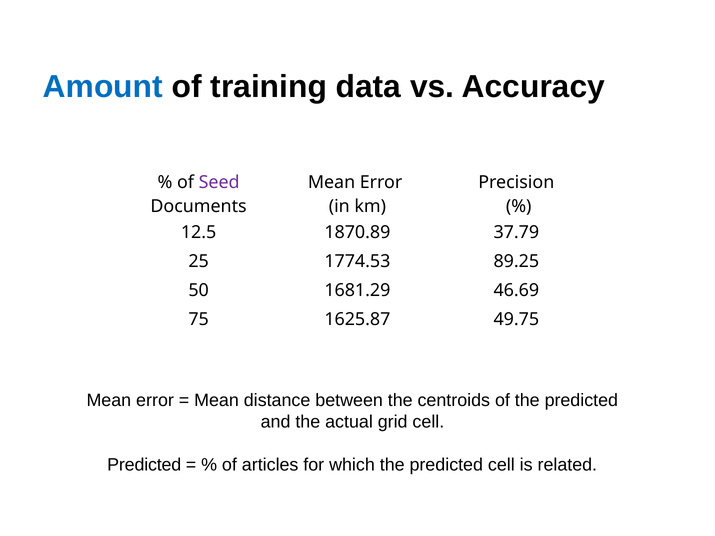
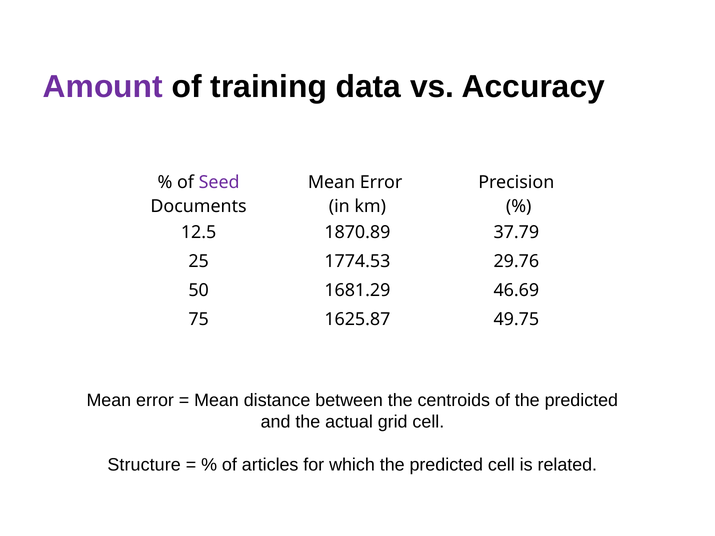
Amount colour: blue -> purple
89.25: 89.25 -> 29.76
Predicted at (144, 465): Predicted -> Structure
